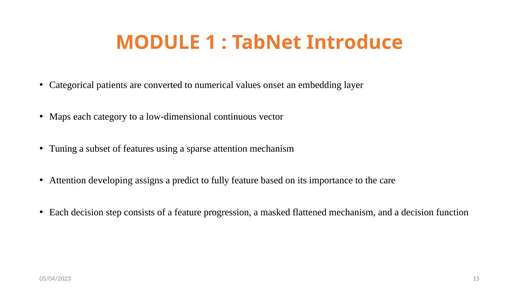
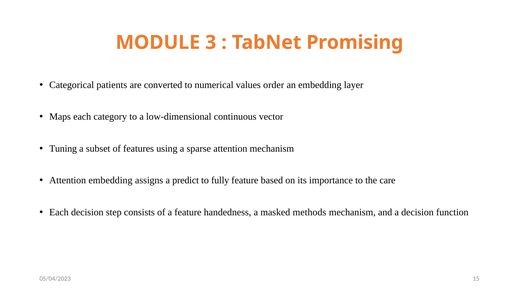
1: 1 -> 3
Introduce: Introduce -> Promising
onset: onset -> order
Attention developing: developing -> embedding
progression: progression -> handedness
flattened: flattened -> methods
